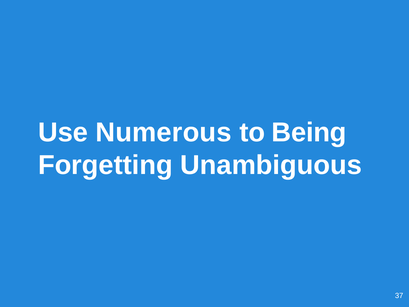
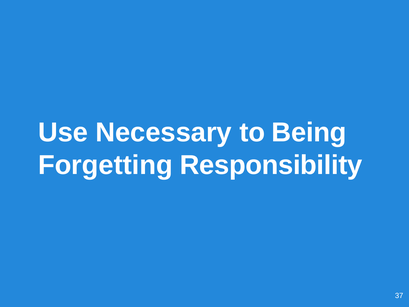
Numerous: Numerous -> Necessary
Unambiguous: Unambiguous -> Responsibility
